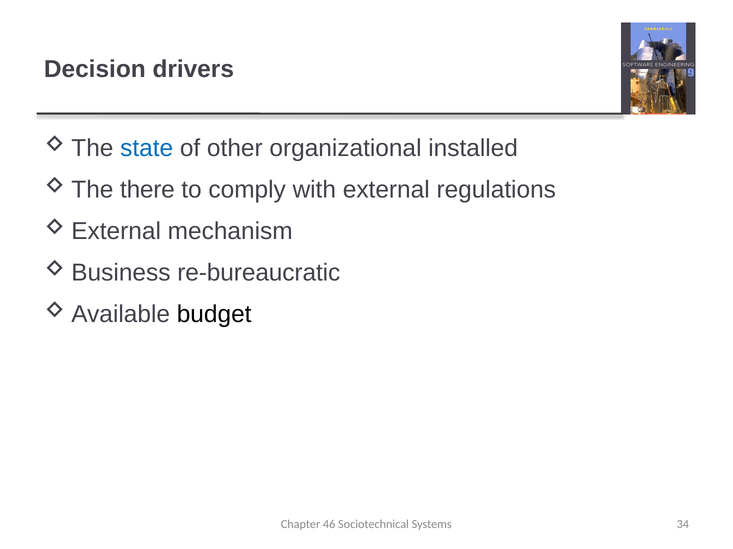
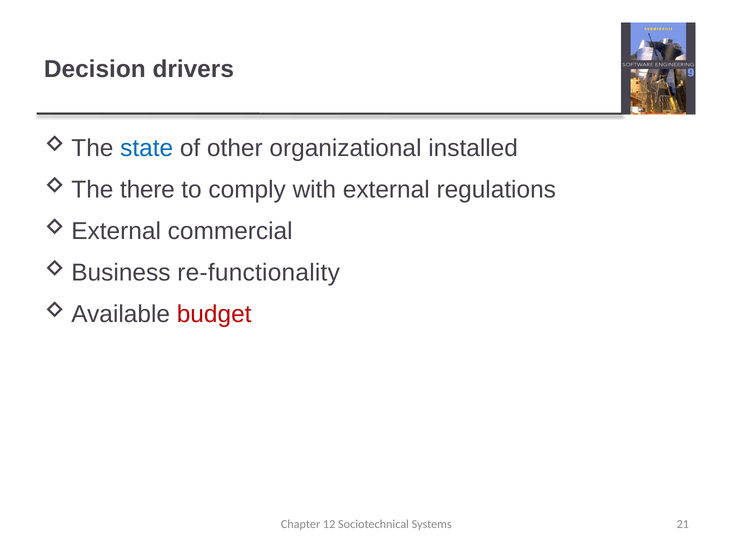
mechanism: mechanism -> commercial
re-bureaucratic: re-bureaucratic -> re-functionality
budget colour: black -> red
46: 46 -> 12
34: 34 -> 21
